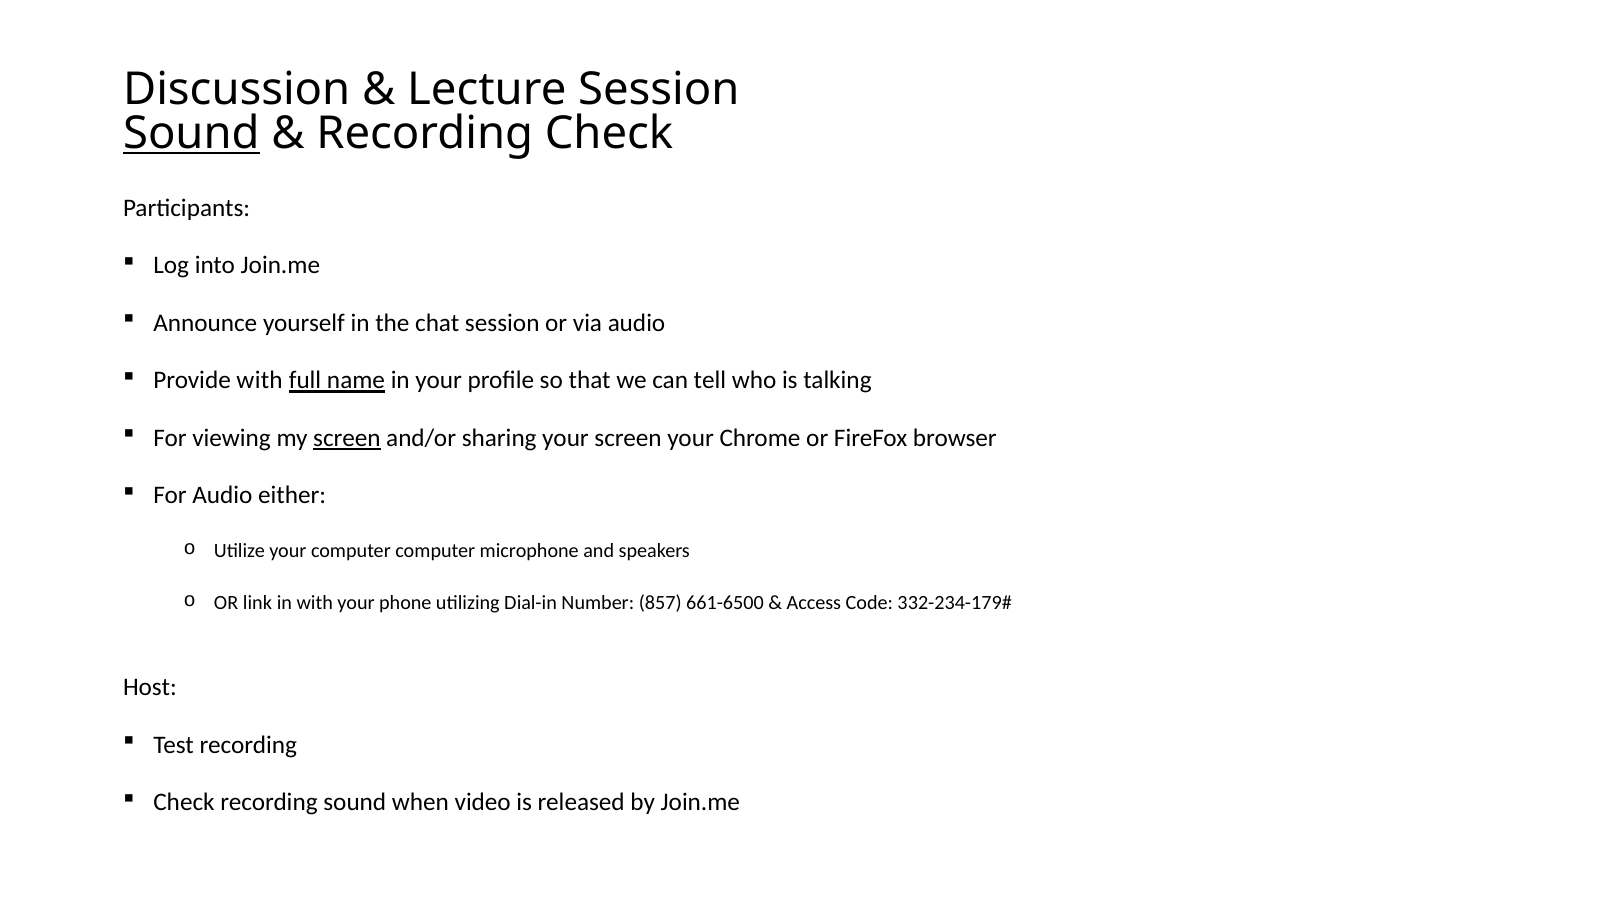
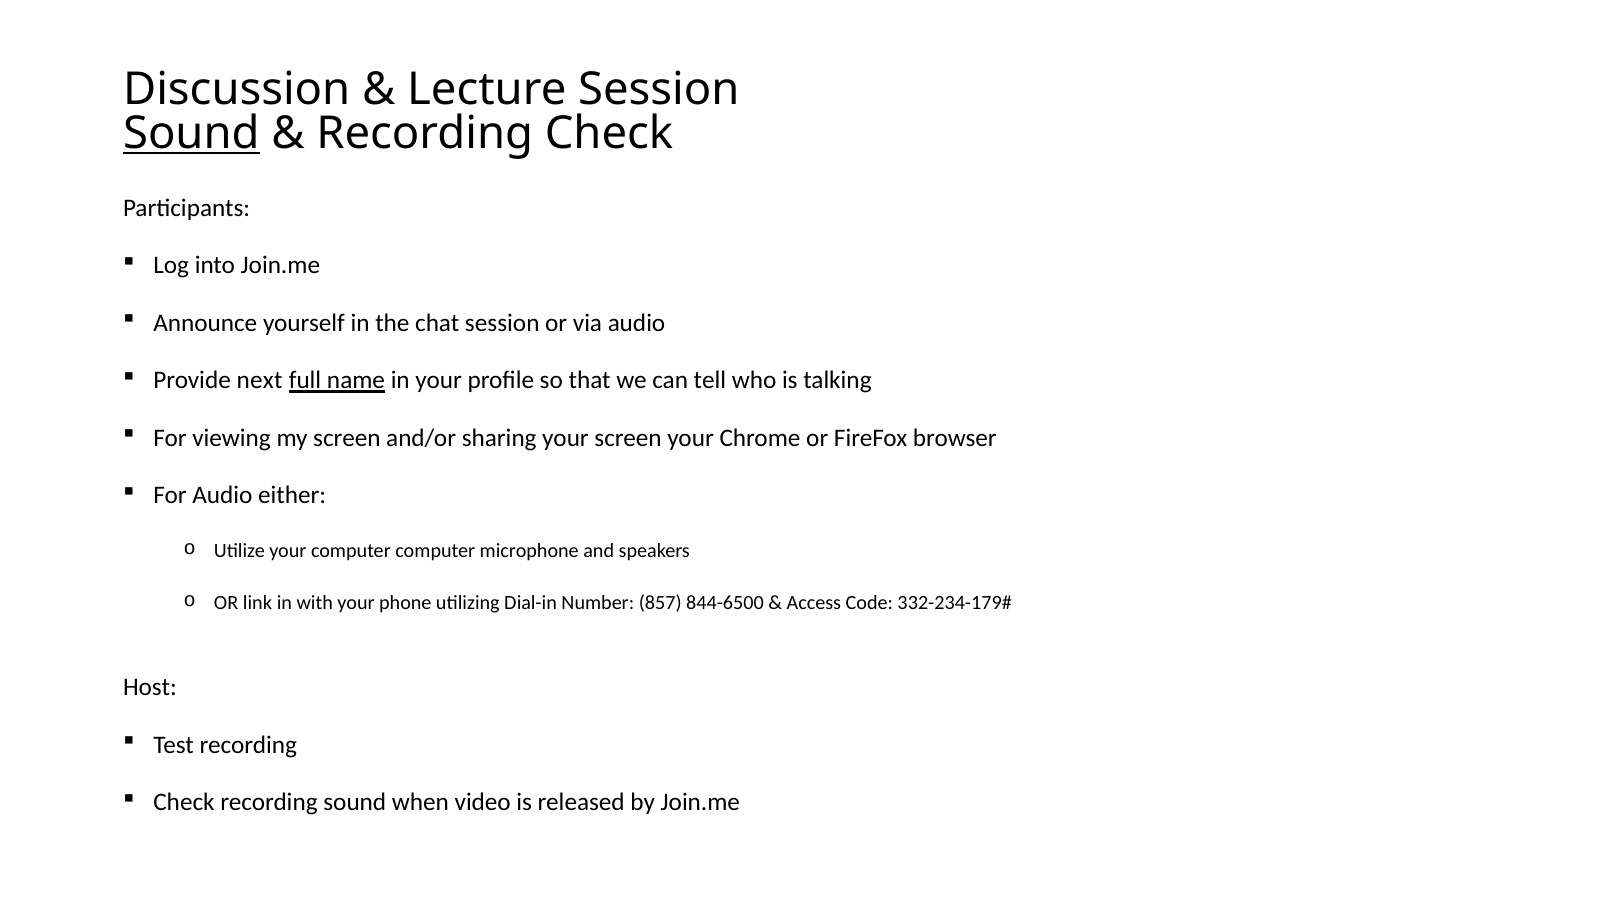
Provide with: with -> next
screen at (347, 438) underline: present -> none
661-6500: 661-6500 -> 844-6500
